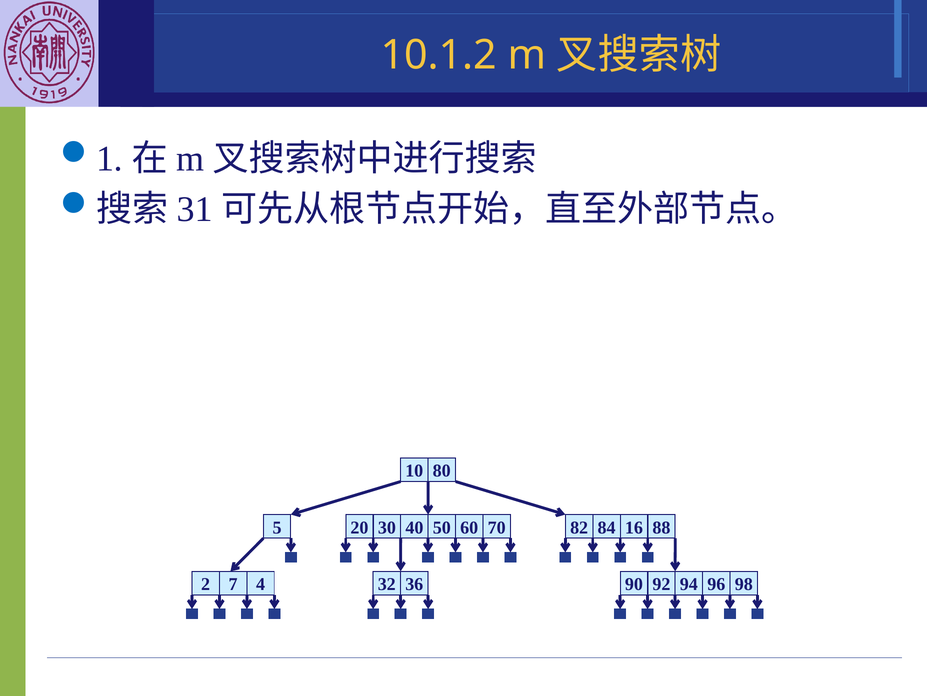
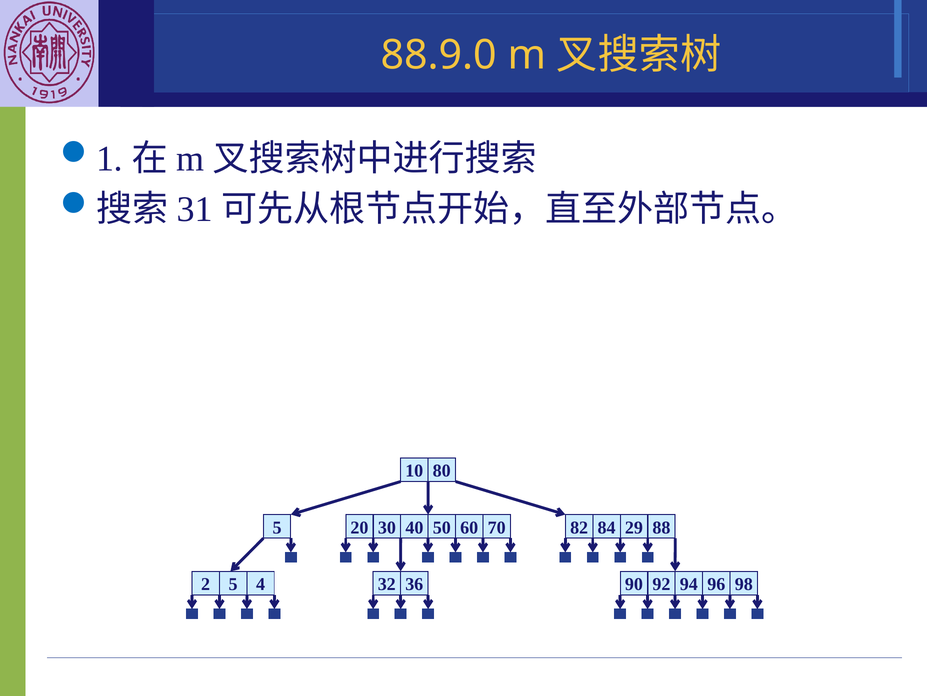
10.1.2: 10.1.2 -> 88.9.0
16: 16 -> 29
2 7: 7 -> 5
